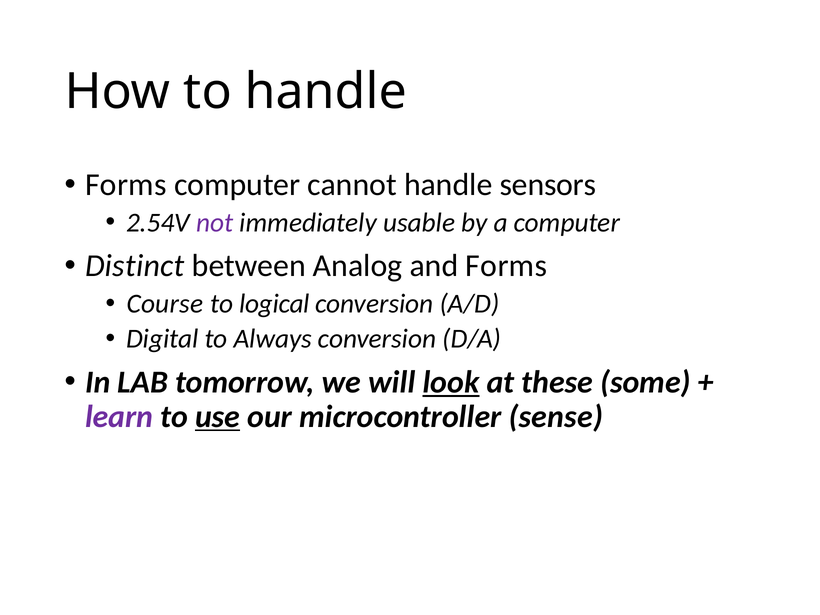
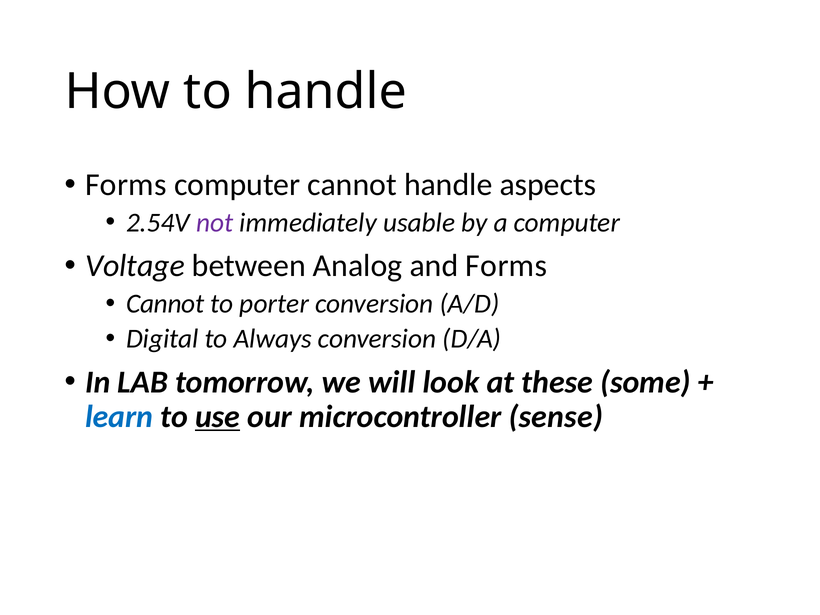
sensors: sensors -> aspects
Distinct: Distinct -> Voltage
Course at (165, 304): Course -> Cannot
logical: logical -> porter
look underline: present -> none
learn colour: purple -> blue
